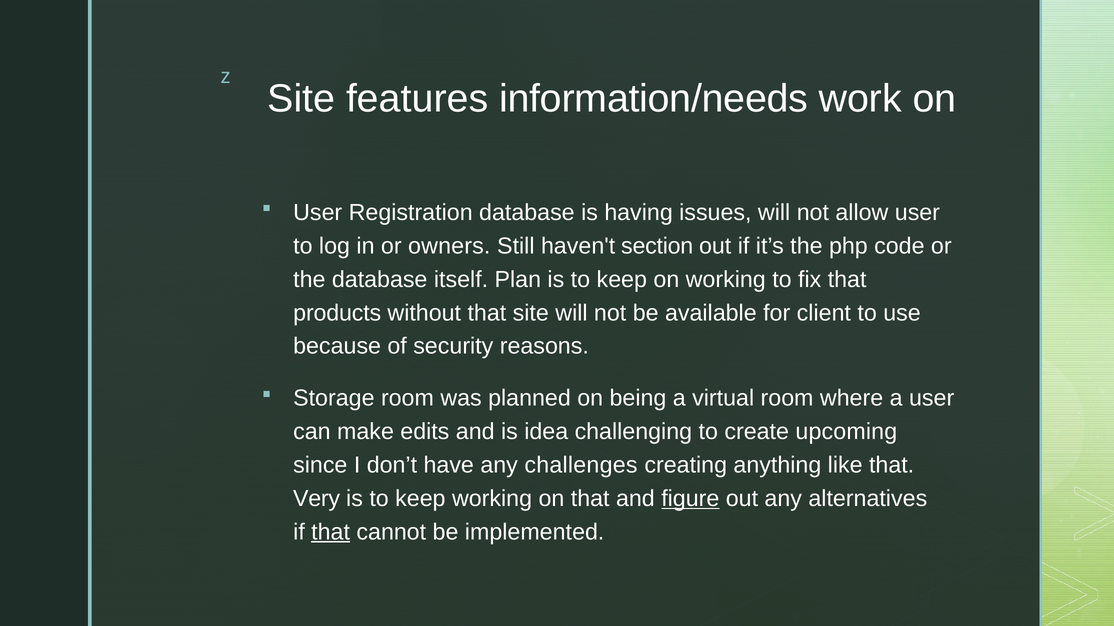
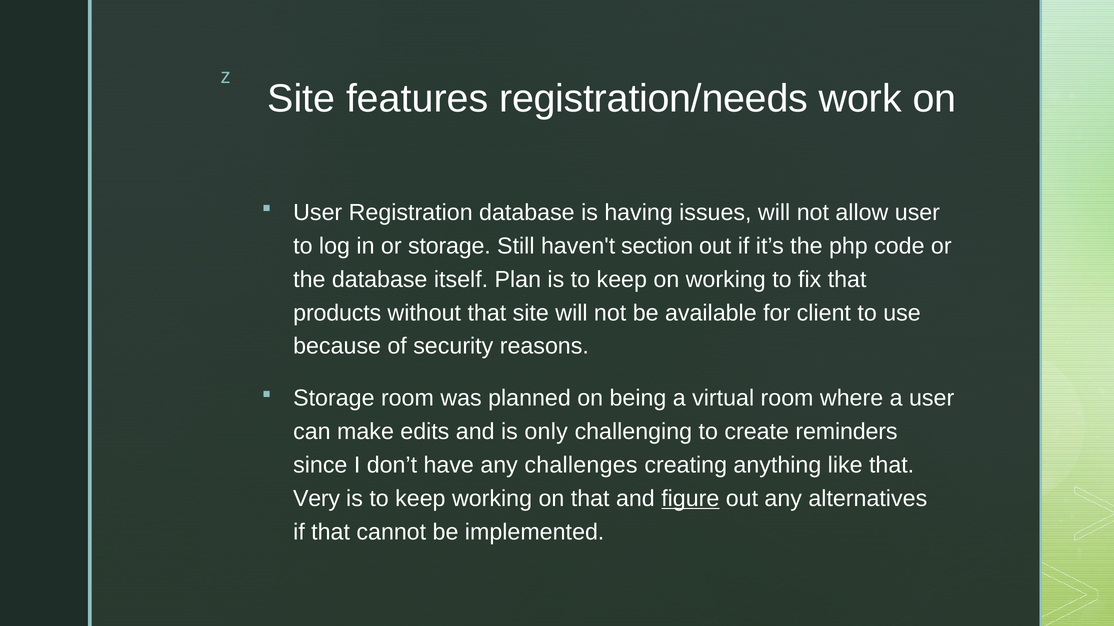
information/needs: information/needs -> registration/needs
or owners: owners -> storage
idea: idea -> only
upcoming: upcoming -> reminders
that at (331, 532) underline: present -> none
